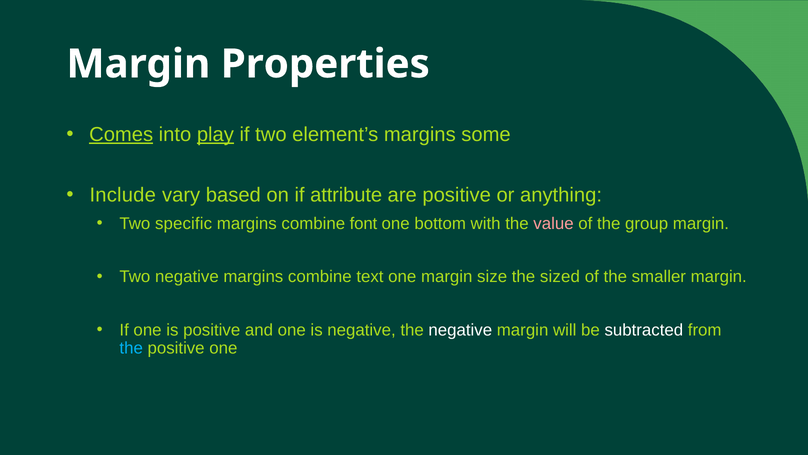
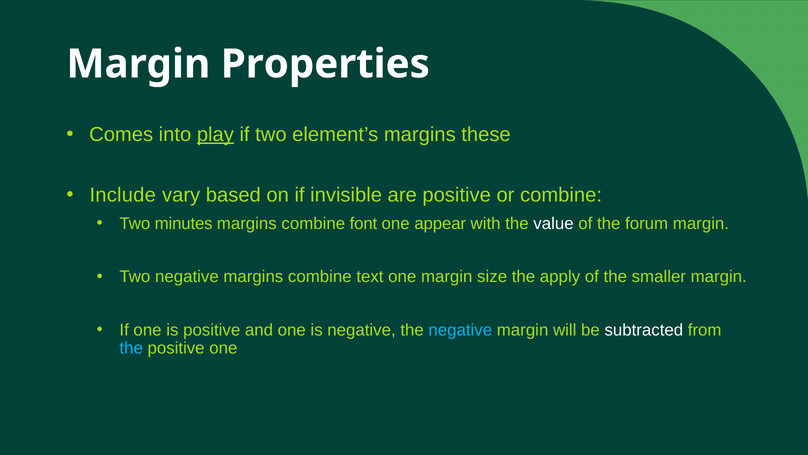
Comes underline: present -> none
some: some -> these
attribute: attribute -> invisible
or anything: anything -> combine
specific: specific -> minutes
bottom: bottom -> appear
value colour: pink -> white
group: group -> forum
sized: sized -> apply
negative at (460, 330) colour: white -> light blue
